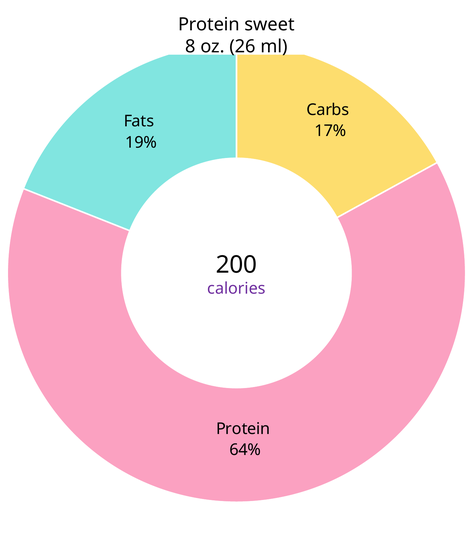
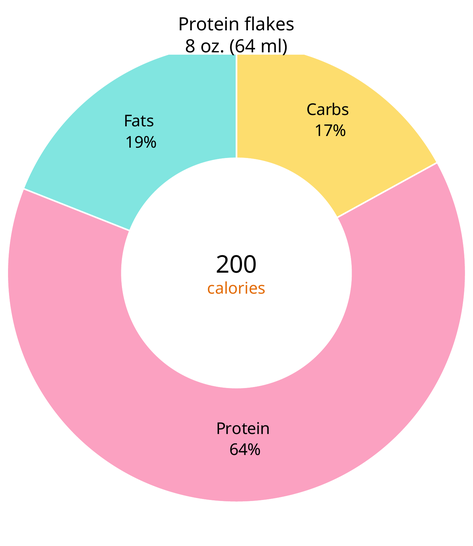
sweet: sweet -> flakes
26: 26 -> 64
calories colour: purple -> orange
